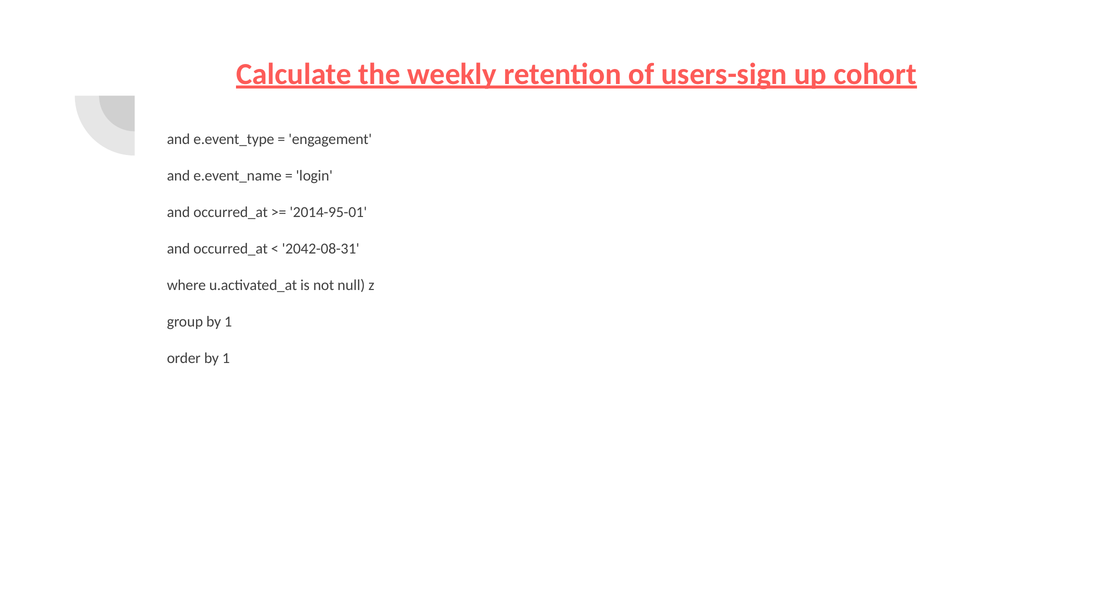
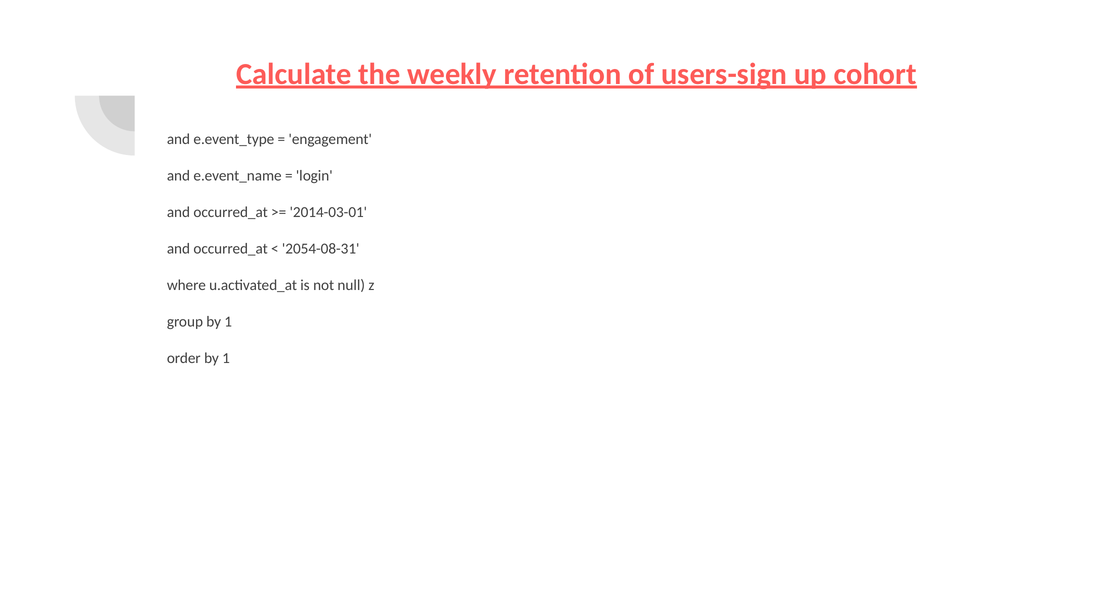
2014-95-01: 2014-95-01 -> 2014-03-01
2042-08-31: 2042-08-31 -> 2054-08-31
